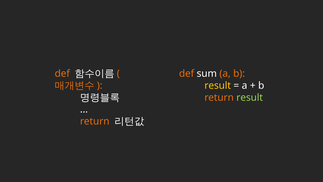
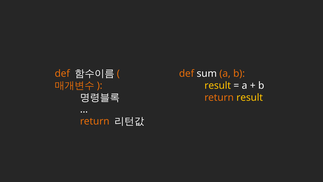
result at (250, 97) colour: light green -> yellow
